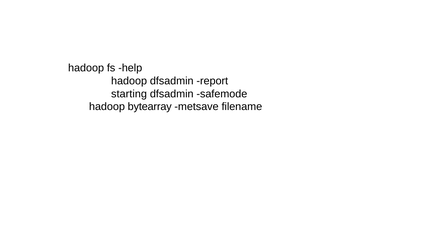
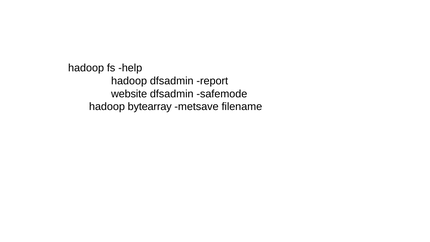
starting: starting -> website
